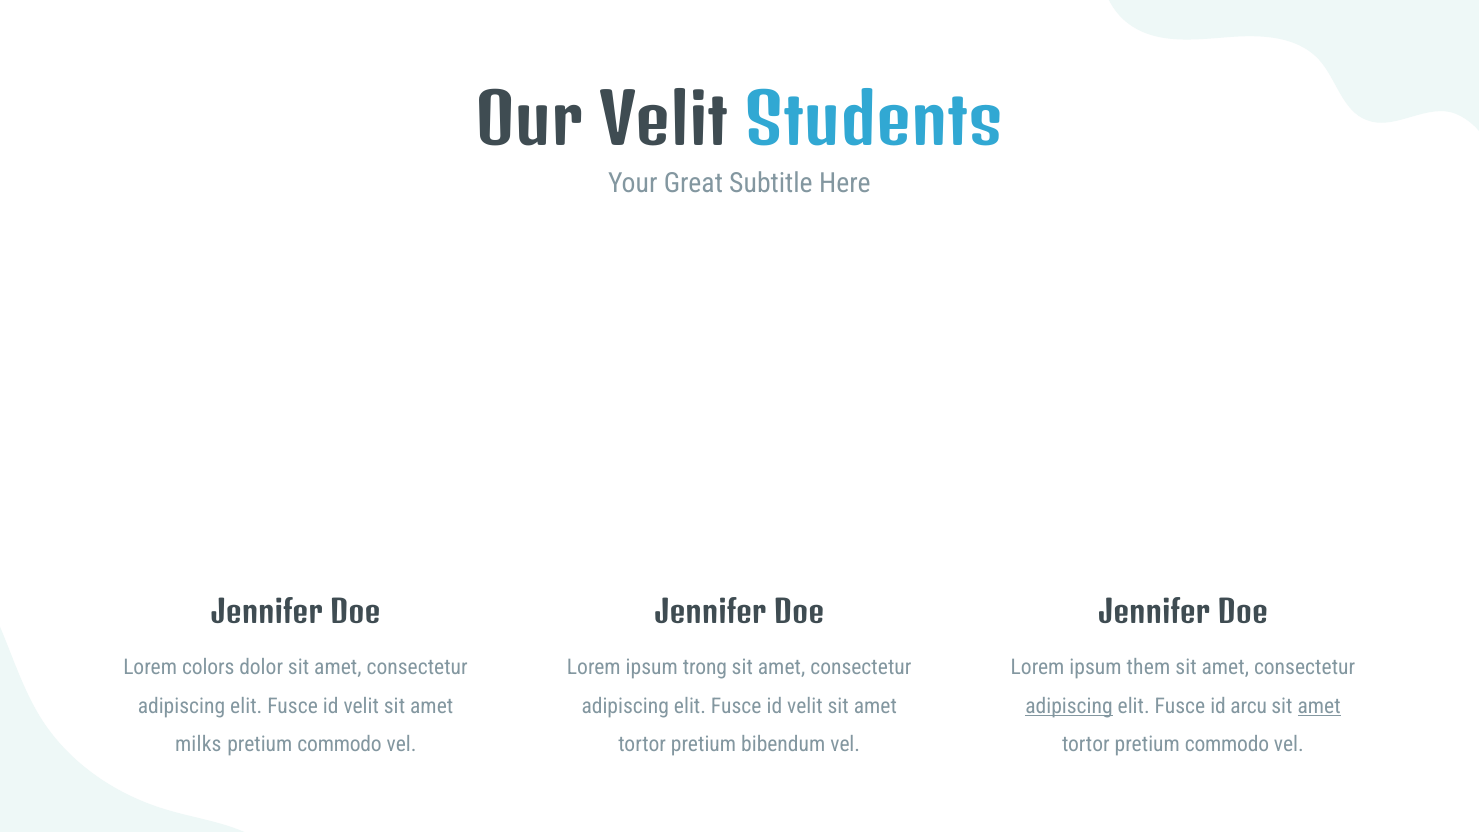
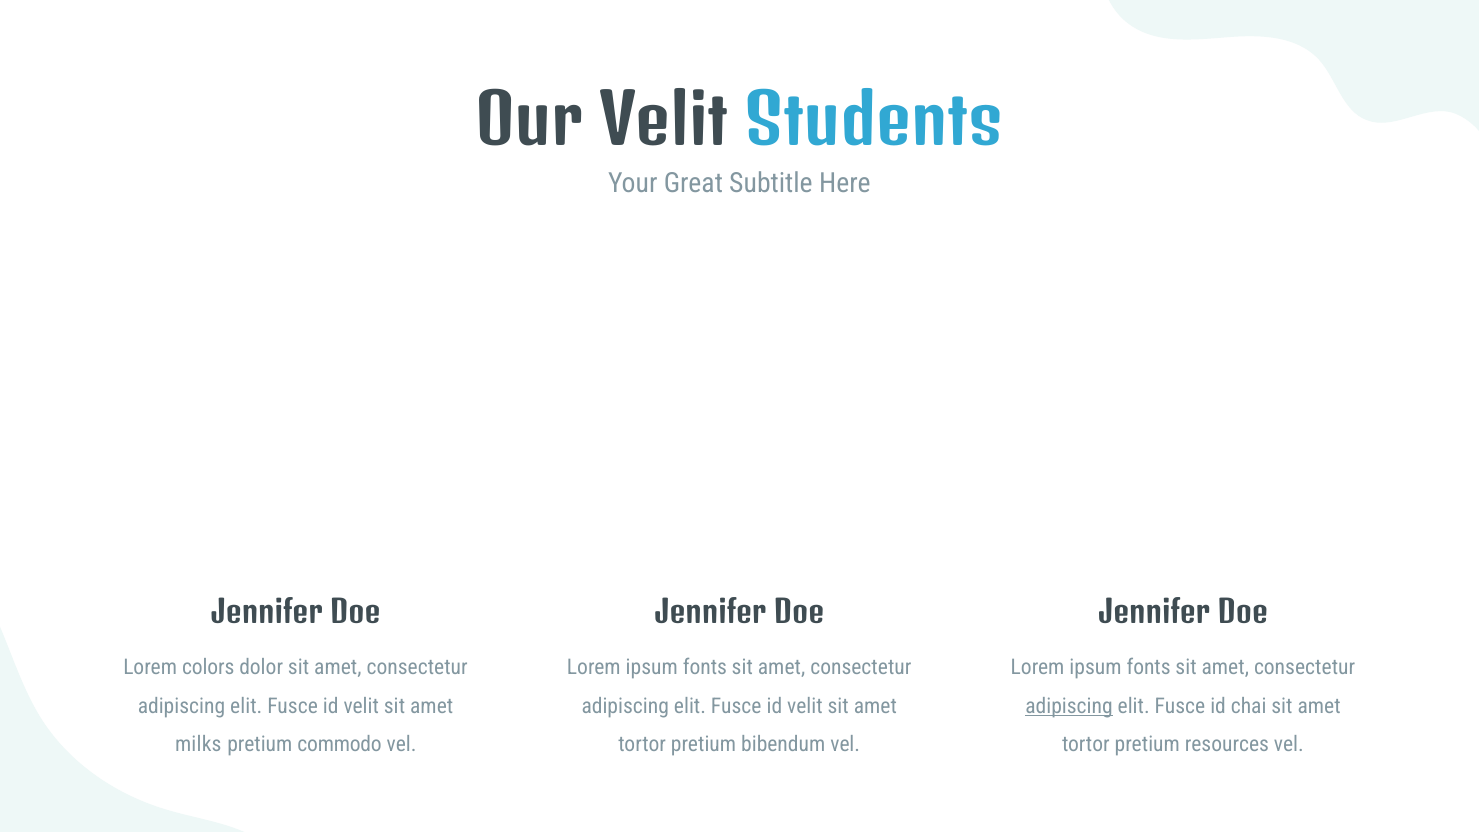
trong at (705, 667): trong -> fonts
them at (1148, 667): them -> fonts
arcu: arcu -> chai
amet at (1319, 706) underline: present -> none
tortor pretium commodo: commodo -> resources
